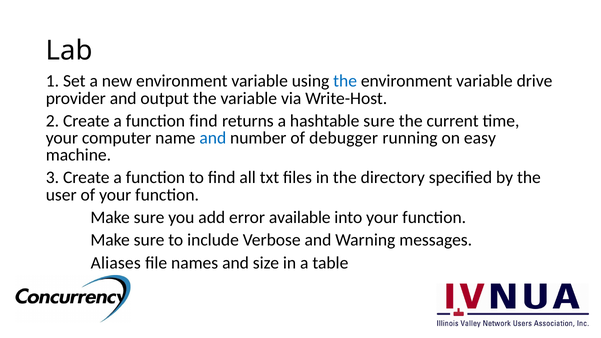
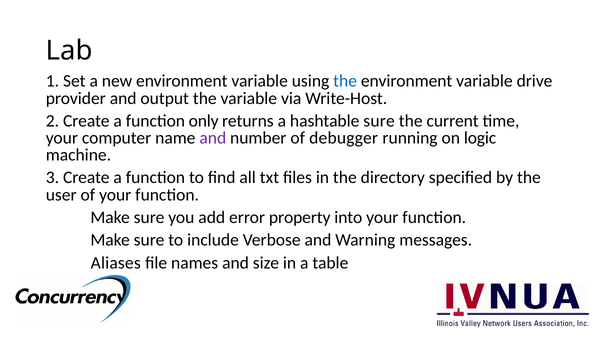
function find: find -> only
and at (213, 138) colour: blue -> purple
easy: easy -> logic
available: available -> property
